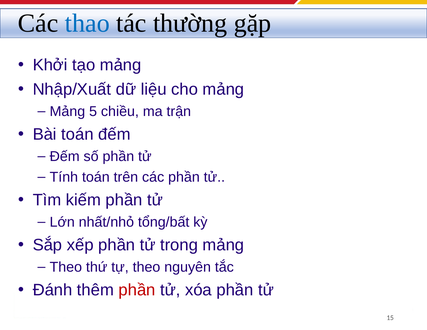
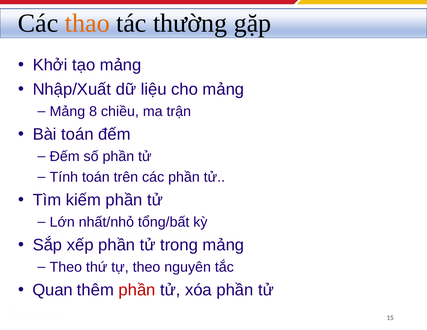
thao colour: blue -> orange
5: 5 -> 8
Đánh: Đánh -> Quan
